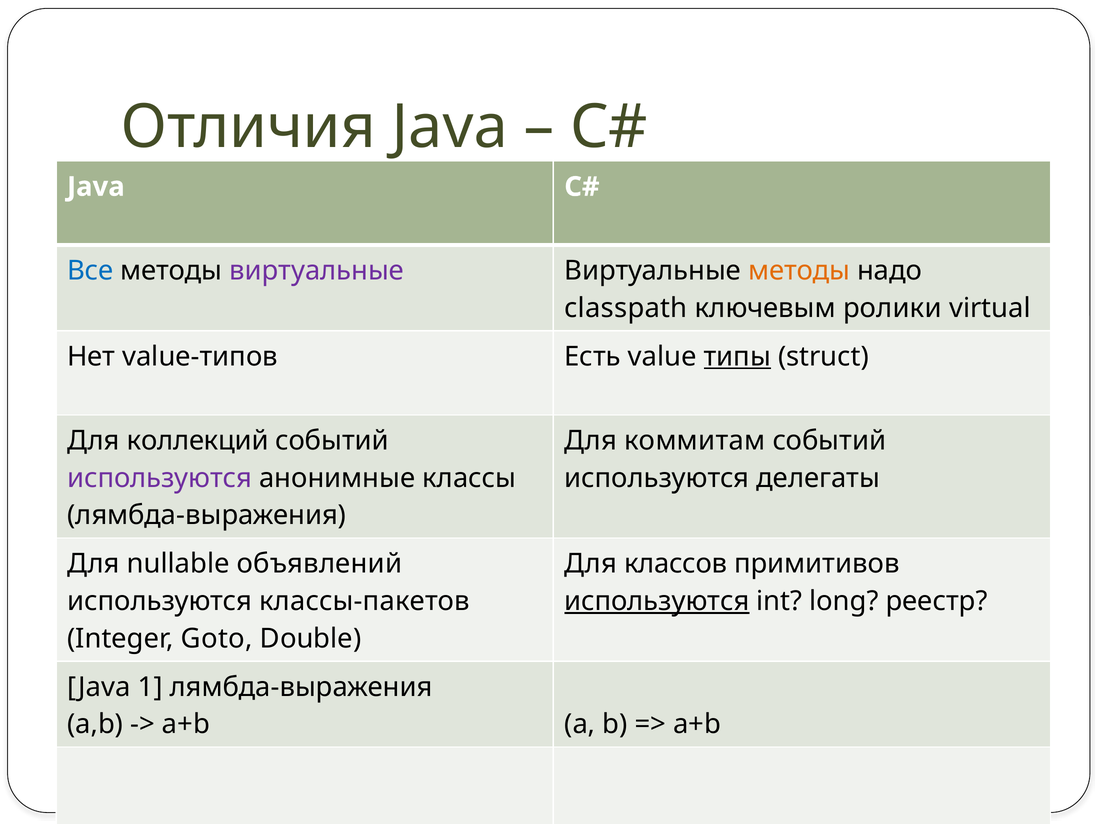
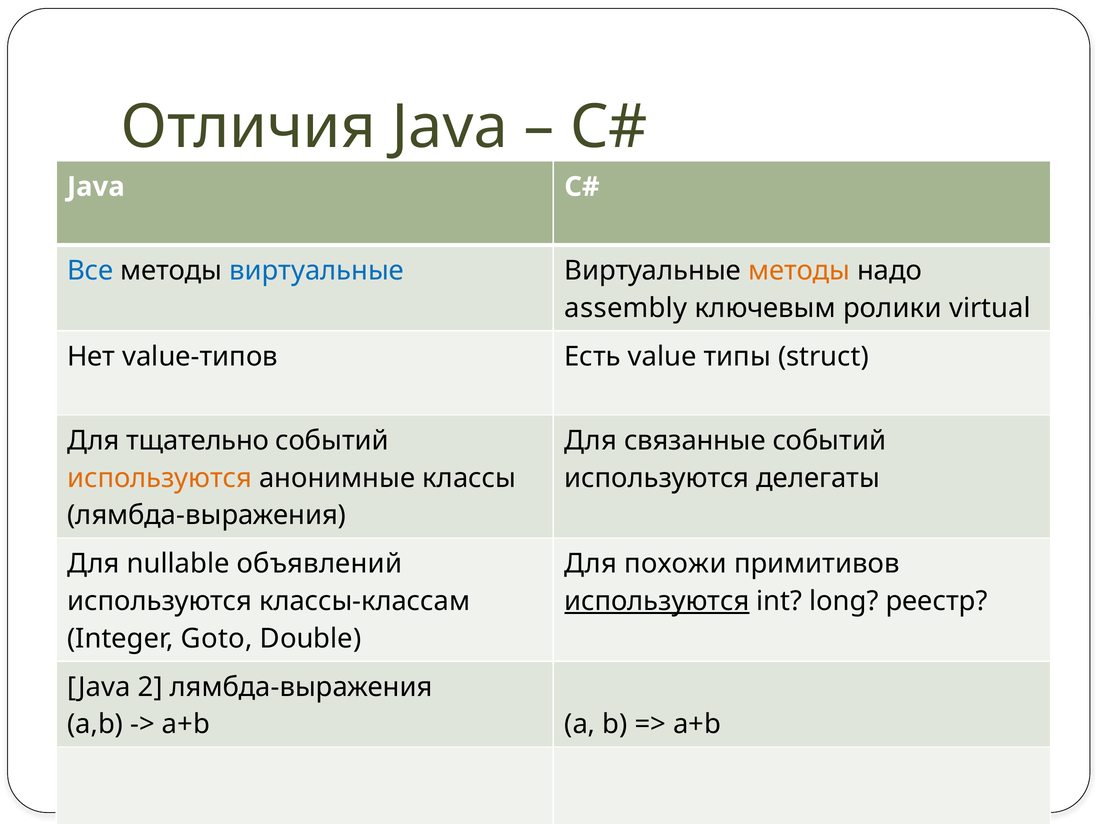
виртуальные at (317, 271) colour: purple -> blue
classpath: classpath -> assembly
типы underline: present -> none
коллекций: коллекций -> тщательно
коммитам: коммитам -> связанные
используются at (160, 478) colour: purple -> orange
классов: классов -> похожи
классы-пакетов: классы-пакетов -> классы-классам
1: 1 -> 2
